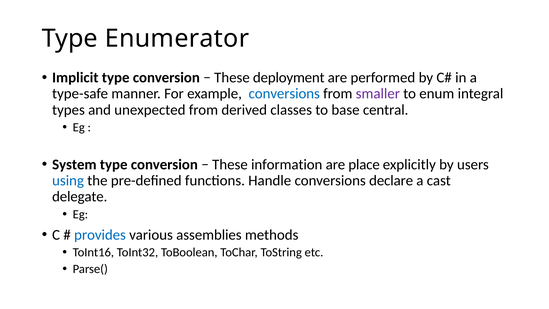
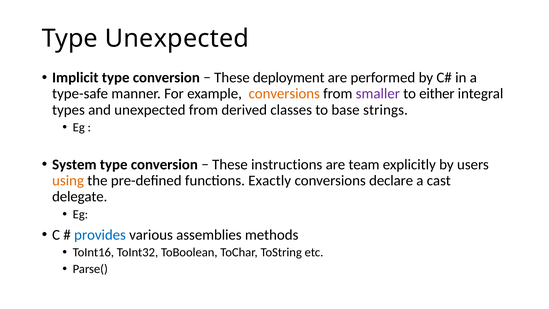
Type Enumerator: Enumerator -> Unexpected
conversions at (284, 94) colour: blue -> orange
enum: enum -> either
central: central -> strings
information: information -> instructions
place: place -> team
using colour: blue -> orange
Handle: Handle -> Exactly
